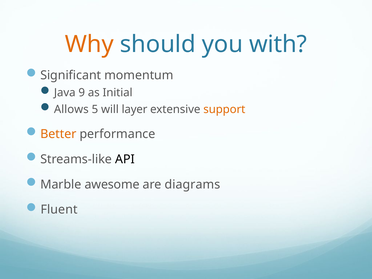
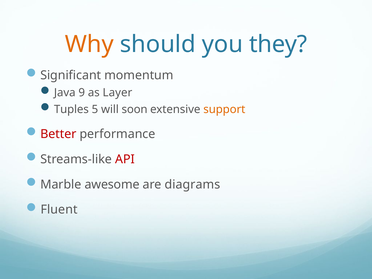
with: with -> they
Initial: Initial -> Layer
Allows: Allows -> Tuples
layer: layer -> soon
Better colour: orange -> red
API colour: black -> red
